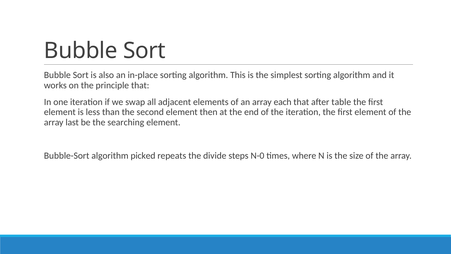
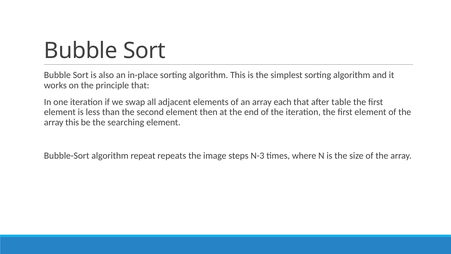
array last: last -> this
picked: picked -> repeat
divide: divide -> image
N-0: N-0 -> N-3
